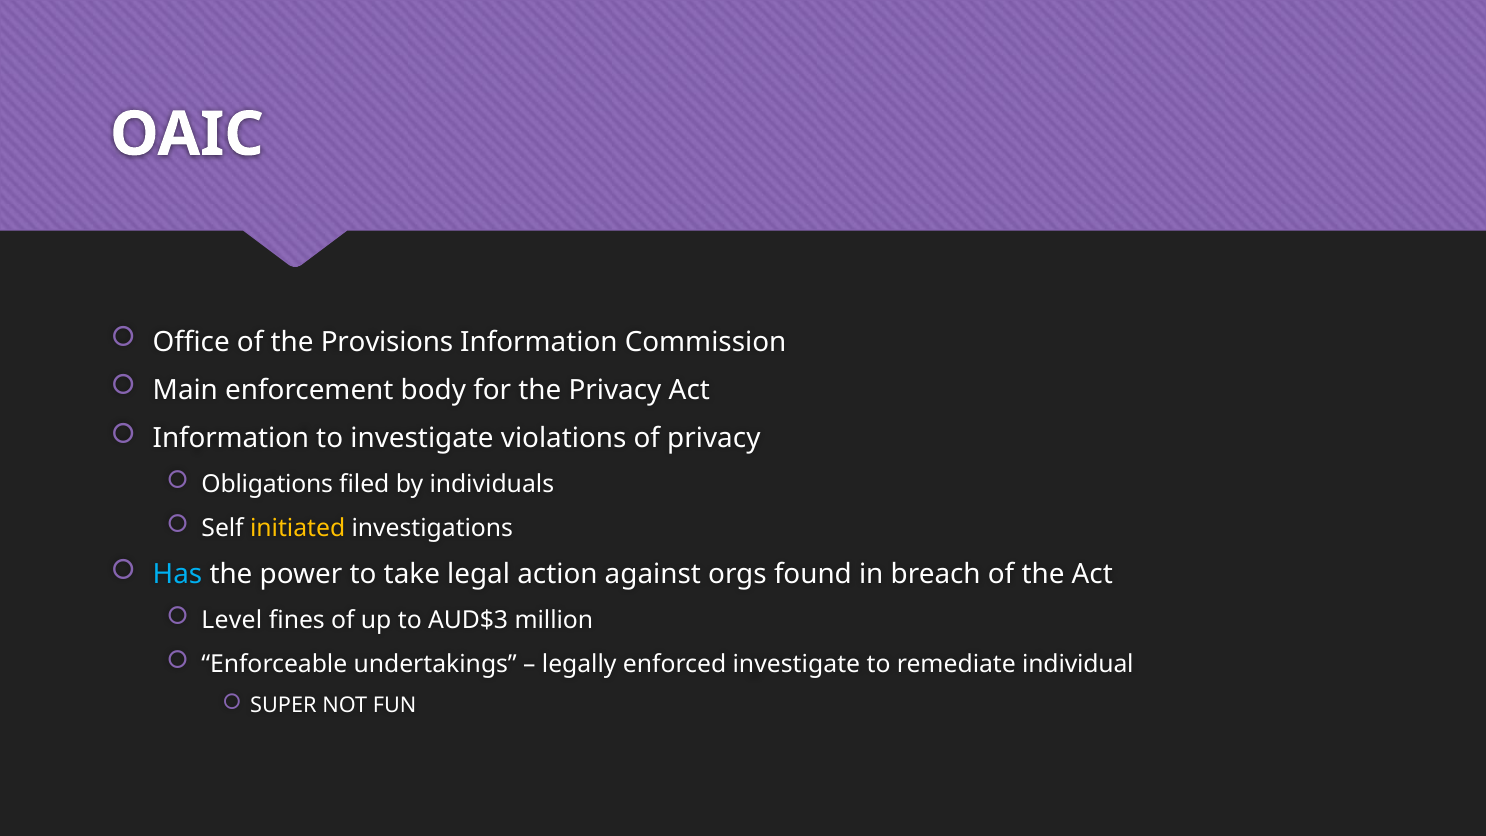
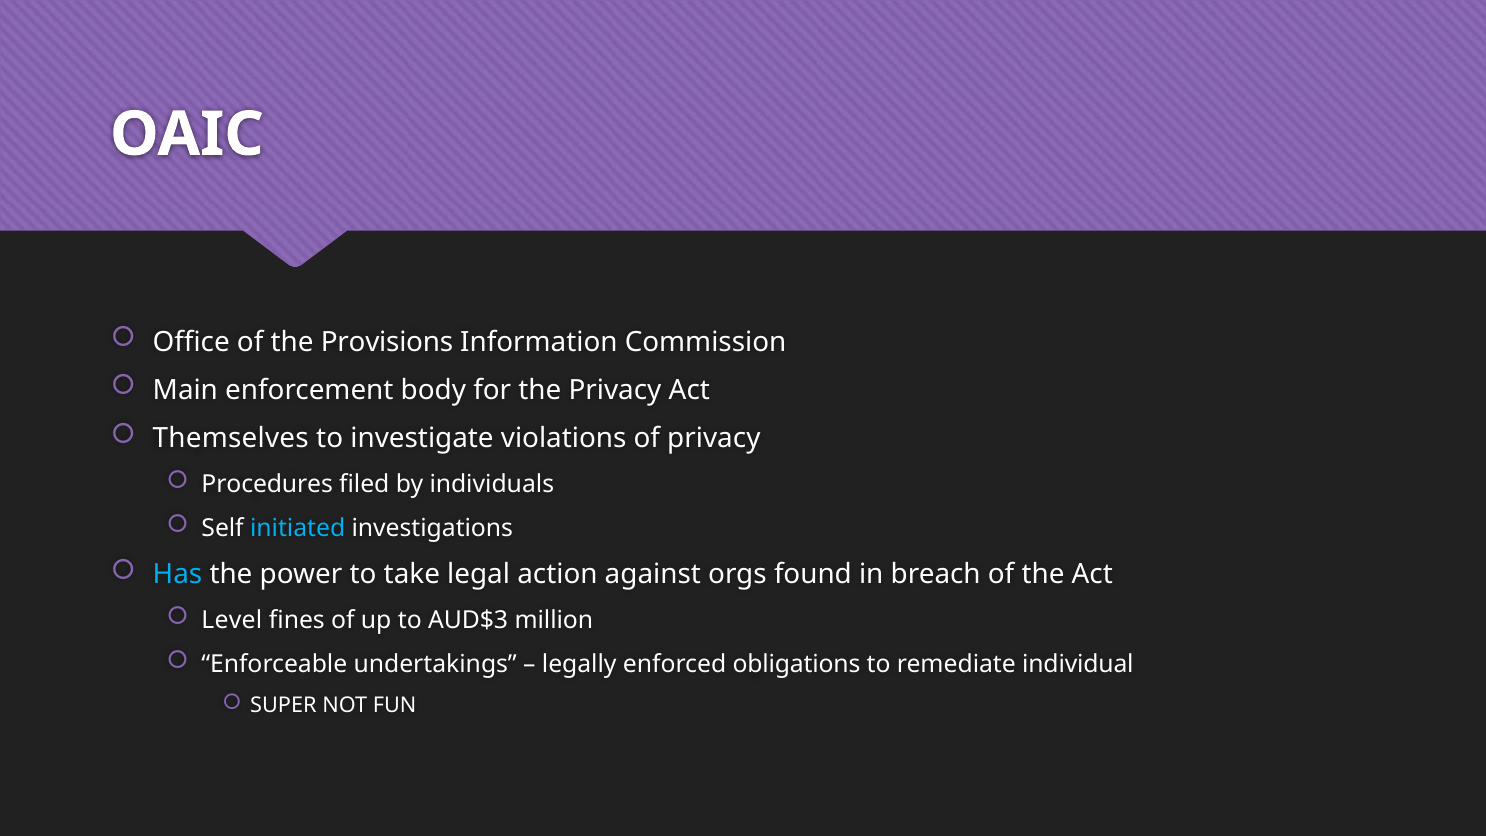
Information at (231, 438): Information -> Themselves
Obligations: Obligations -> Procedures
initiated colour: yellow -> light blue
enforced investigate: investigate -> obligations
